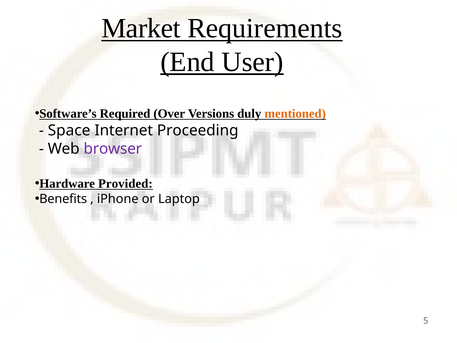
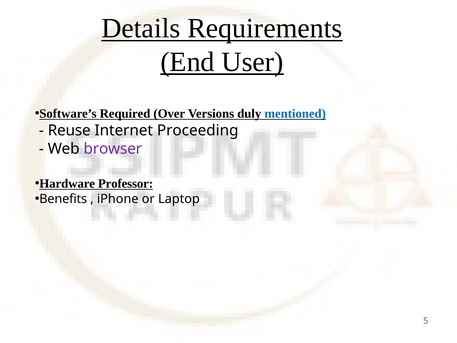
Market: Market -> Details
mentioned colour: orange -> blue
Space: Space -> Reuse
Provided: Provided -> Professor
